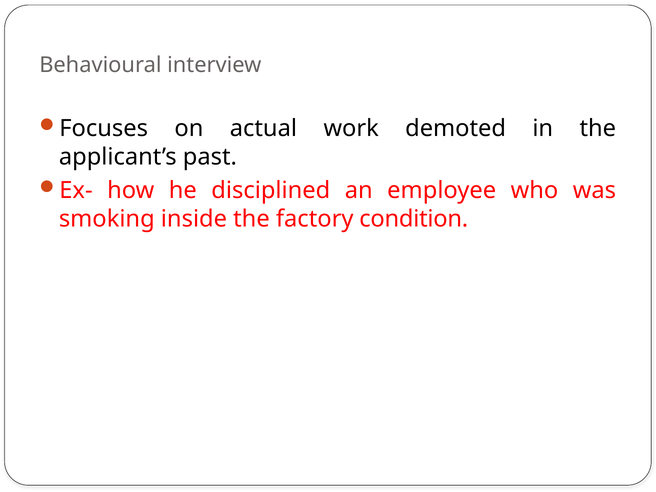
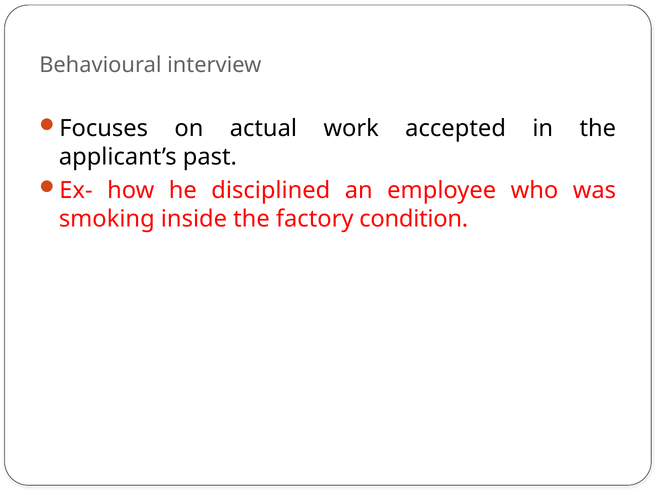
demoted: demoted -> accepted
